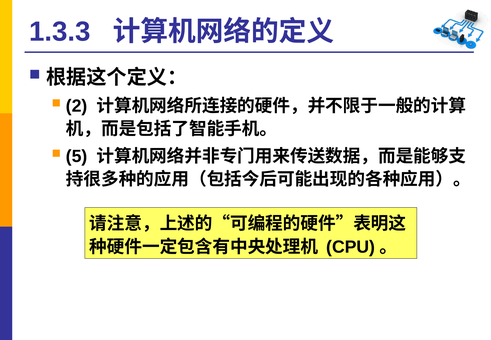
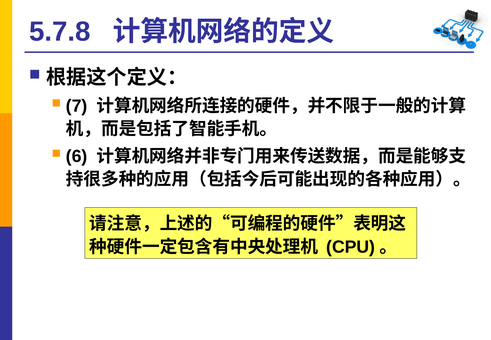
1.3.3: 1.3.3 -> 5.7.8
2: 2 -> 7
5: 5 -> 6
